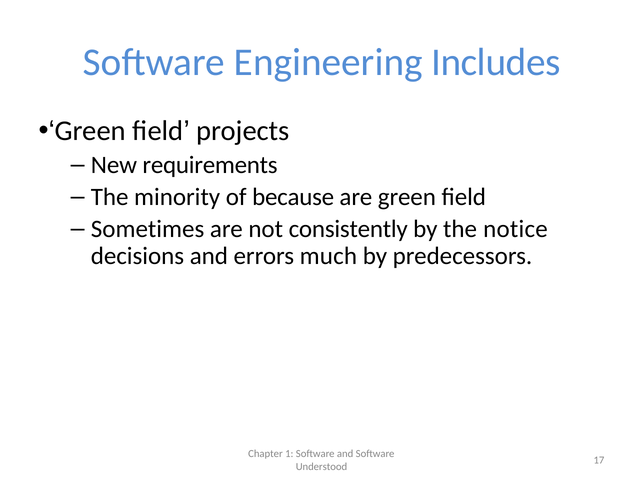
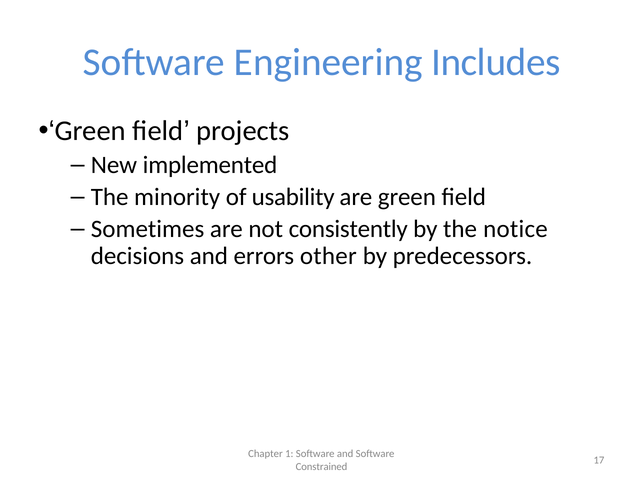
requirements: requirements -> implemented
because: because -> usability
much: much -> other
Understood: Understood -> Constrained
